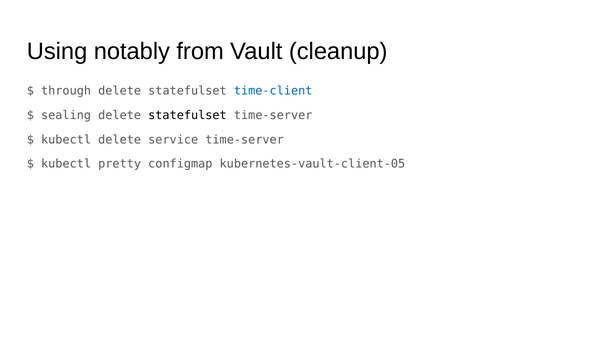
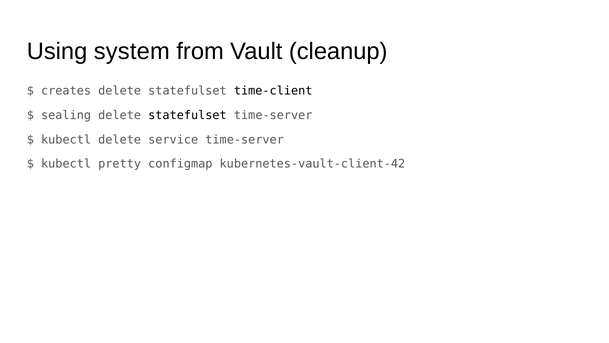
notably: notably -> system
through: through -> creates
time-client colour: blue -> black
kubernetes-vault-client-05: kubernetes-vault-client-05 -> kubernetes-vault-client-42
